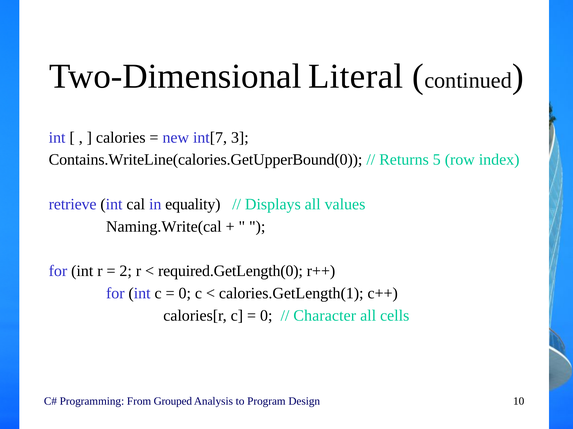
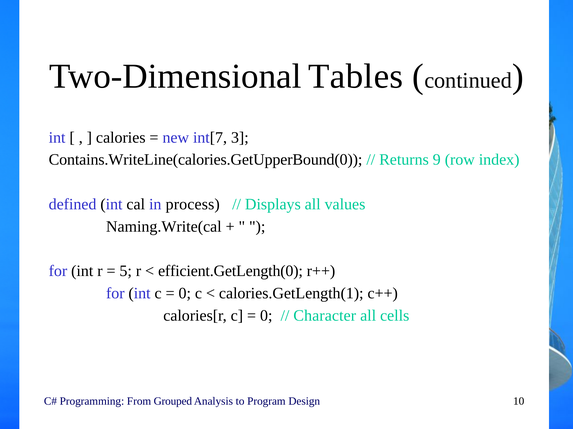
Literal: Literal -> Tables
5: 5 -> 9
retrieve: retrieve -> defined
equality: equality -> process
2: 2 -> 5
required.GetLength(0: required.GetLength(0 -> efficient.GetLength(0
